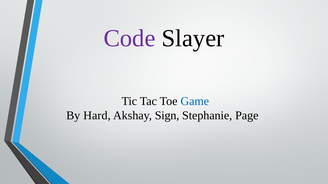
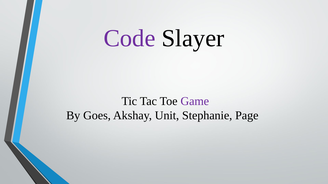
Game colour: blue -> purple
Hard: Hard -> Goes
Sign: Sign -> Unit
